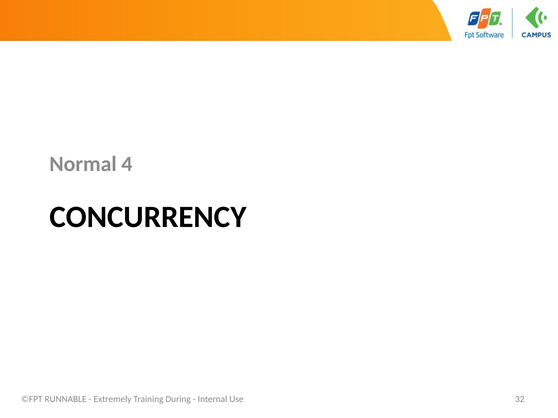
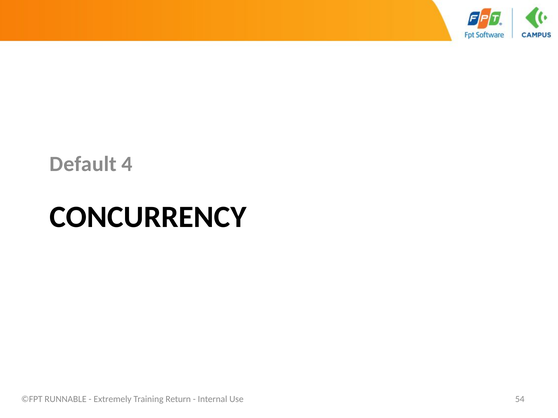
Normal: Normal -> Default
During: During -> Return
32: 32 -> 54
